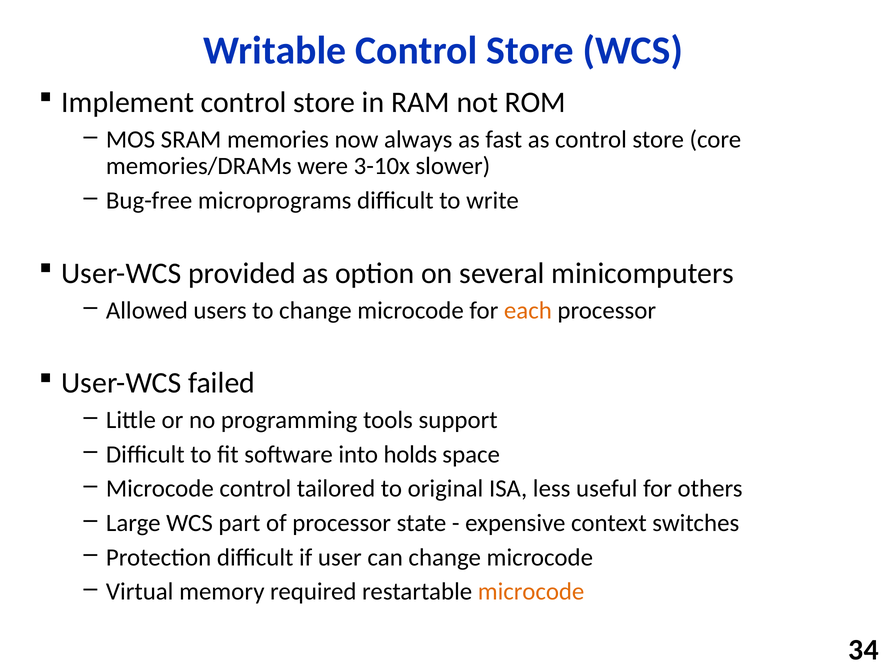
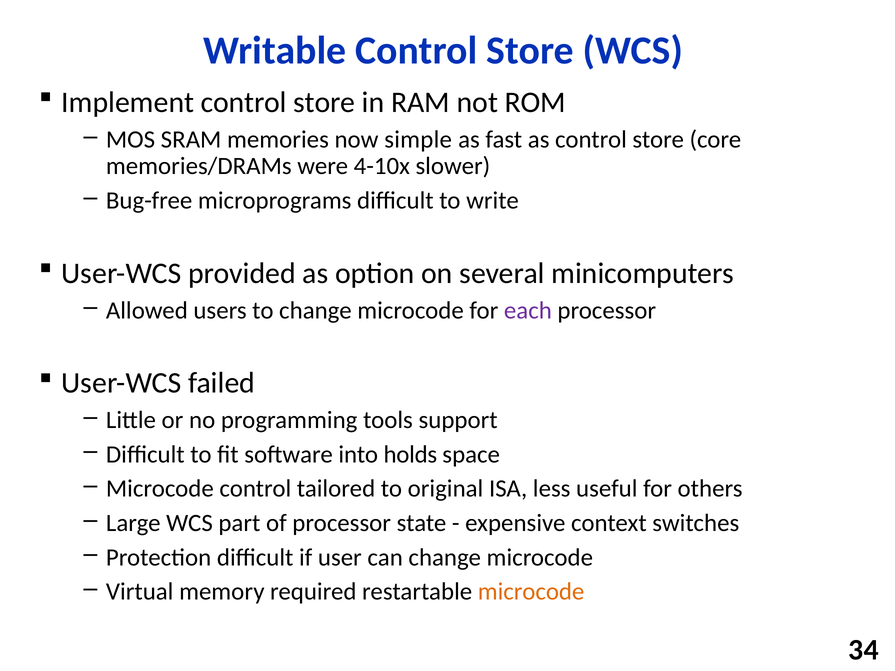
always: always -> simple
3-10x: 3-10x -> 4-10x
each colour: orange -> purple
